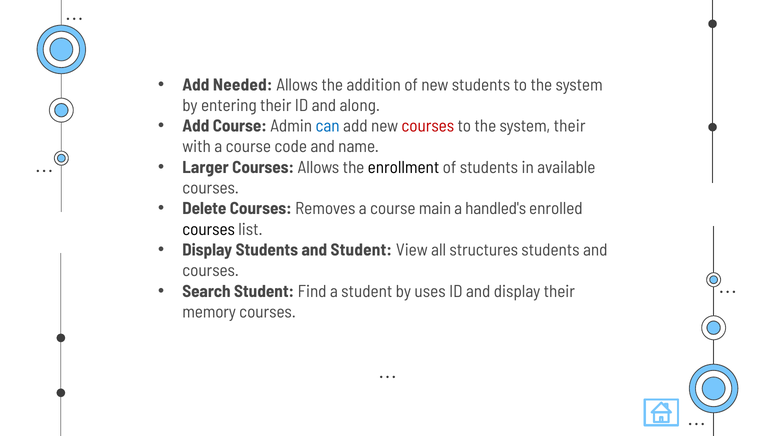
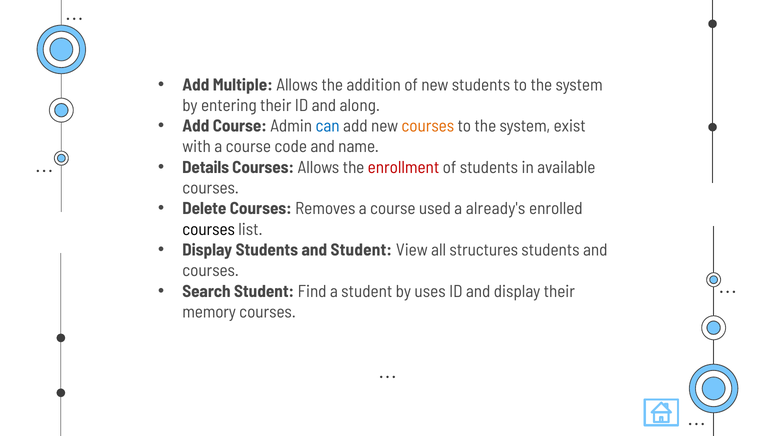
Needed: Needed -> Multiple
courses at (428, 126) colour: red -> orange
system their: their -> exist
Larger: Larger -> Details
enrollment colour: black -> red
main: main -> used
handled's: handled's -> already's
